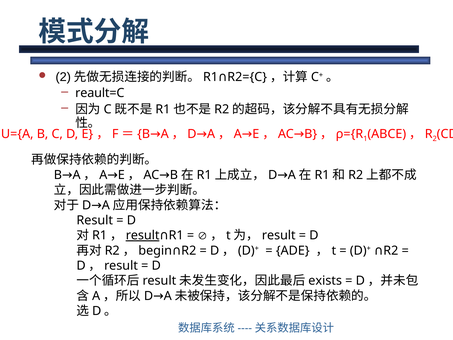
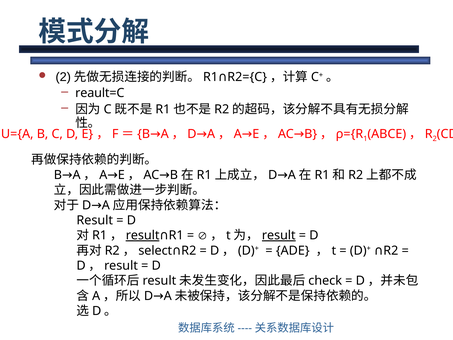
result at (279, 235) underline: none -> present
begin: begin -> select
exists: exists -> check
